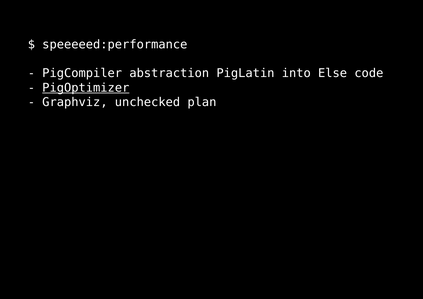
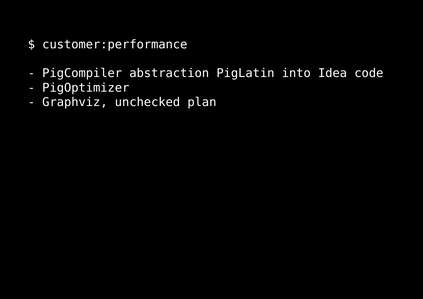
speeeeed:performance: speeeeed:performance -> customer:performance
Else: Else -> Idea
PigOptimizer underline: present -> none
